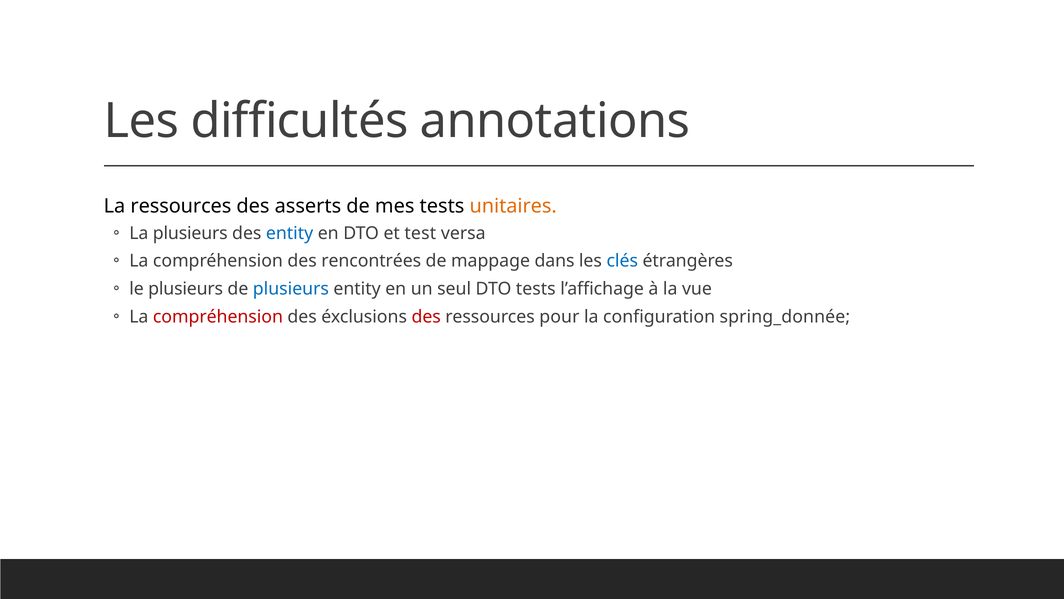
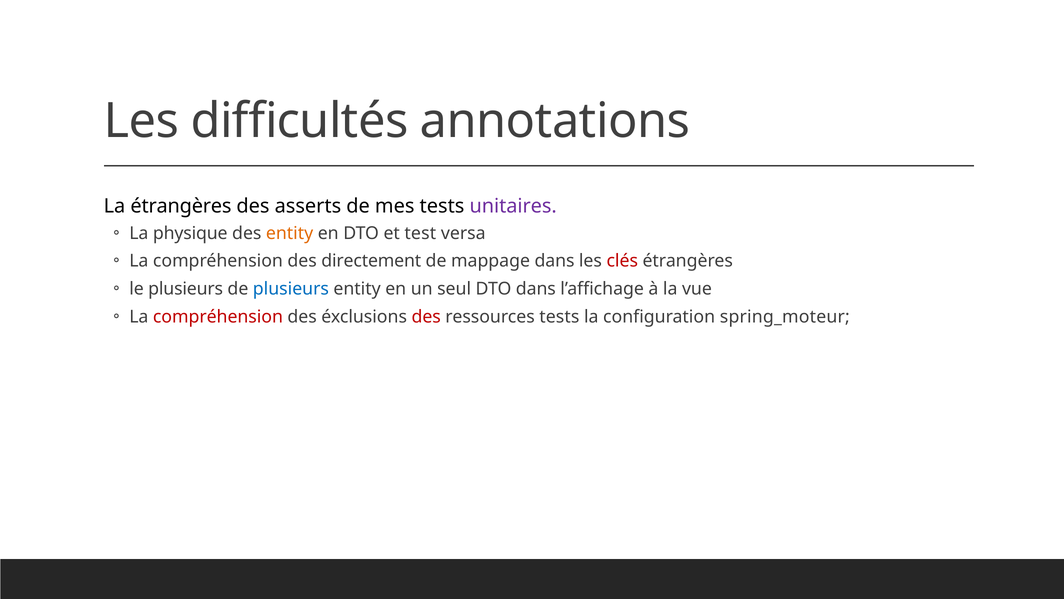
La ressources: ressources -> étrangères
unitaires colour: orange -> purple
La plusieurs: plusieurs -> physique
entity at (290, 233) colour: blue -> orange
rencontrées: rencontrées -> directement
clés colour: blue -> red
DTO tests: tests -> dans
ressources pour: pour -> tests
spring_donnée: spring_donnée -> spring_moteur
